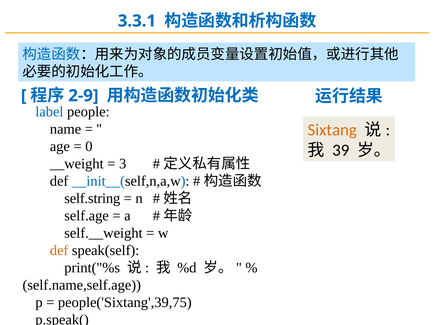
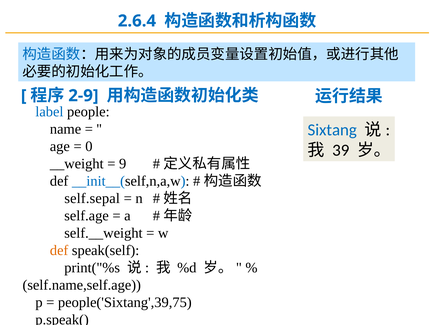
3.3.1: 3.3.1 -> 2.6.4
Sixtang colour: orange -> blue
3: 3 -> 9
self.string: self.string -> self.sepal
